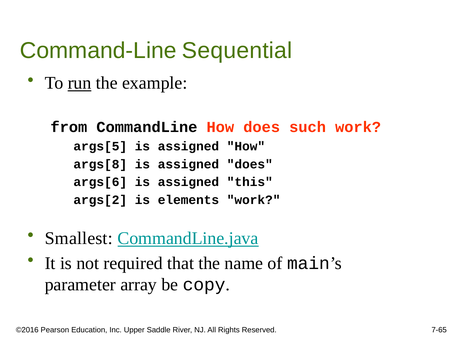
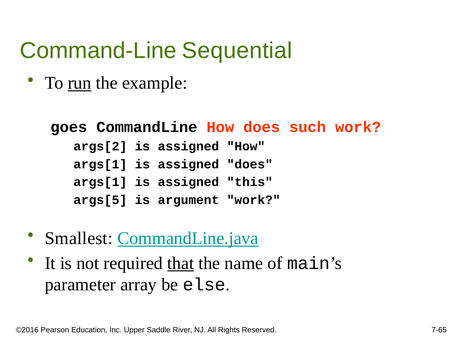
from: from -> goes
args[5: args[5 -> args[2
args[8 at (100, 164): args[8 -> args[1
args[6 at (100, 182): args[6 -> args[1
args[2: args[2 -> args[5
elements: elements -> argument
that underline: none -> present
copy: copy -> else
